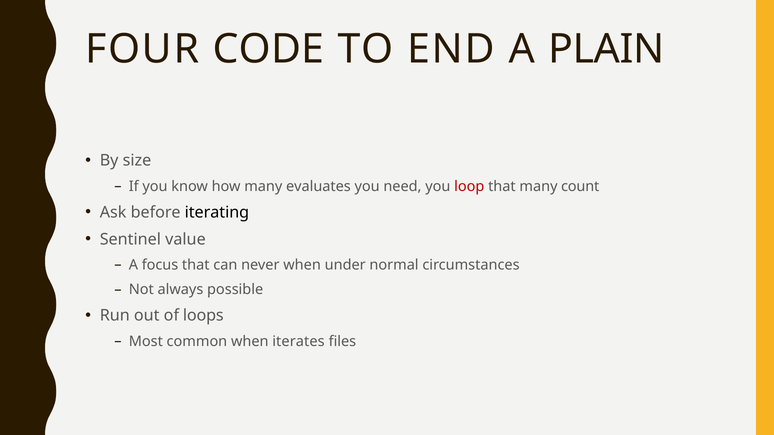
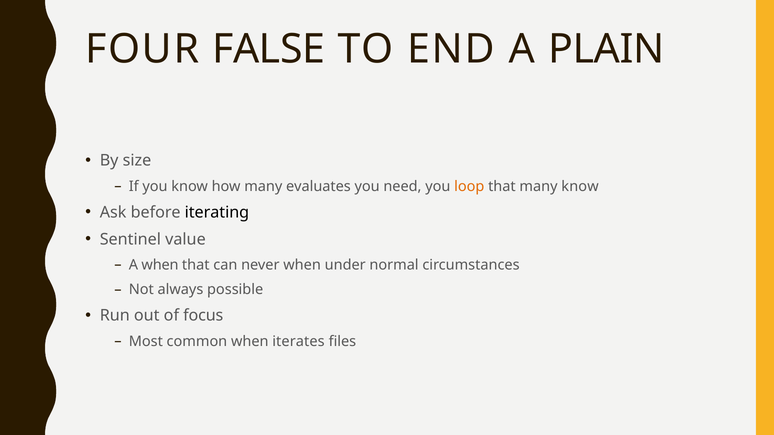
CODE: CODE -> FALSE
loop colour: red -> orange
many count: count -> know
A focus: focus -> when
loops: loops -> focus
